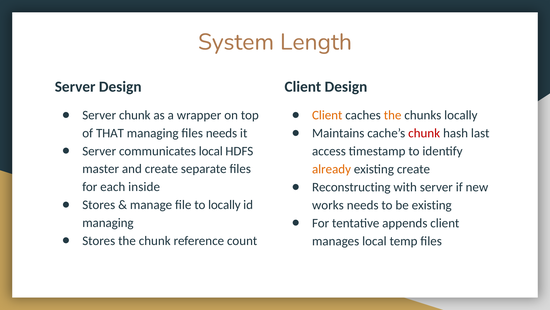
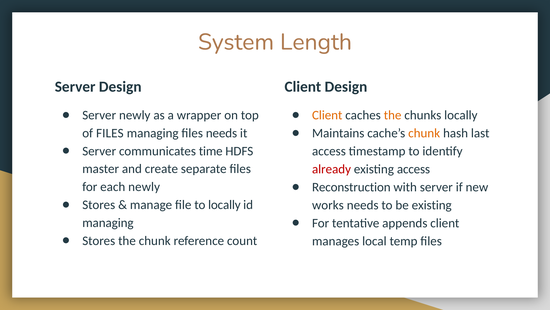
Server chunk: chunk -> newly
chunk at (424, 133) colour: red -> orange
of THAT: THAT -> FILES
communicates local: local -> time
already colour: orange -> red
existing create: create -> access
Reconstructing: Reconstructing -> Reconstruction
each inside: inside -> newly
